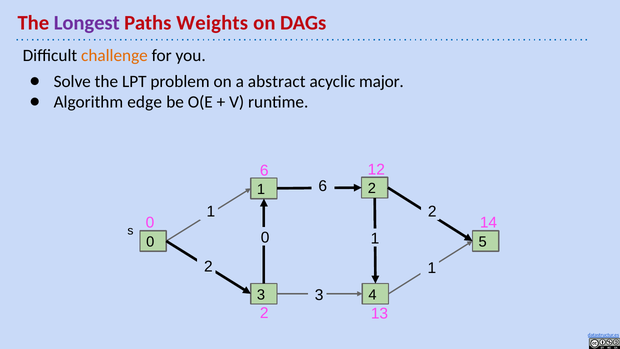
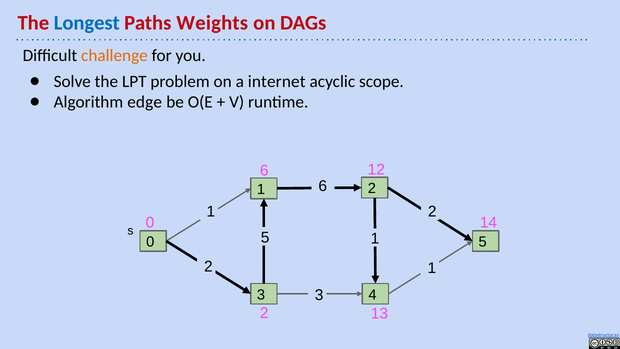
Longest colour: purple -> blue
abstract: abstract -> internet
major: major -> scope
s 0: 0 -> 5
